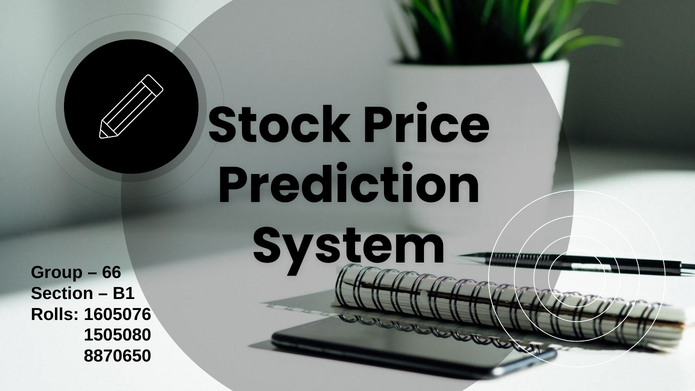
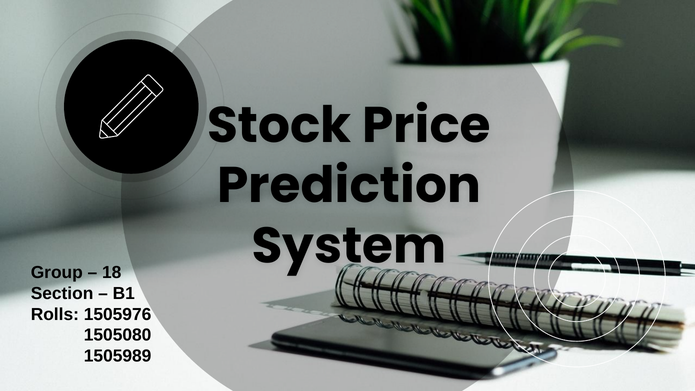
66: 66 -> 18
1605076: 1605076 -> 1505976
8870650: 8870650 -> 1505989
